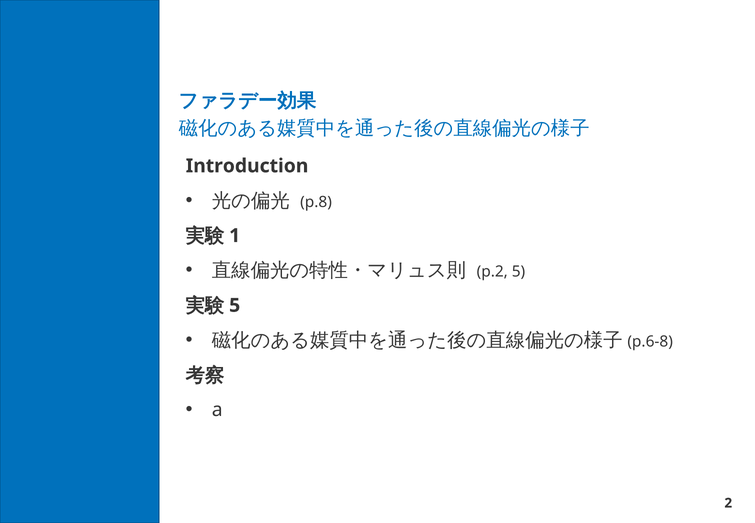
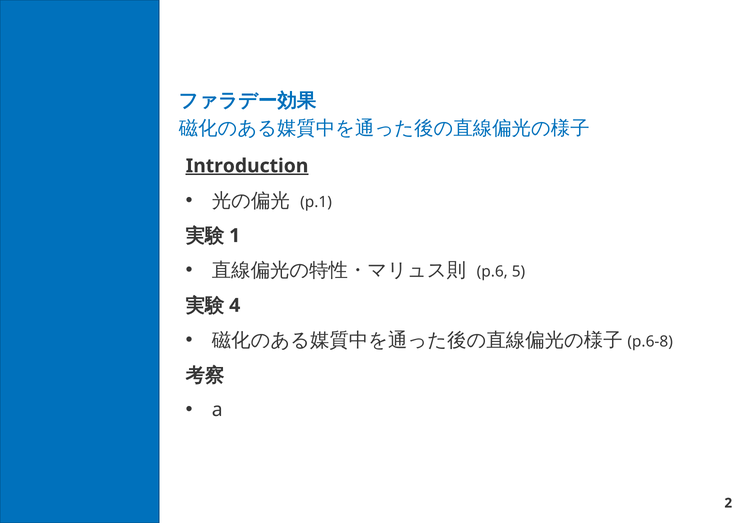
Introduction underline: none -> present
p.8: p.8 -> p.1
p.2: p.2 -> p.6
5 at (235, 305): 5 -> 4
